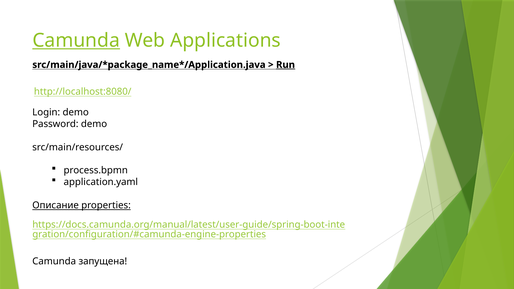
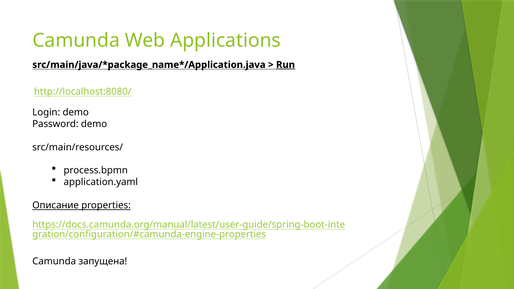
Camunda at (76, 41) underline: present -> none
